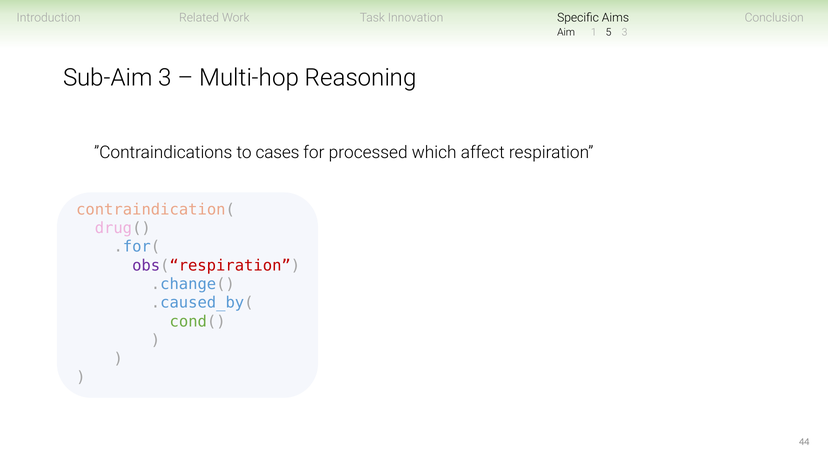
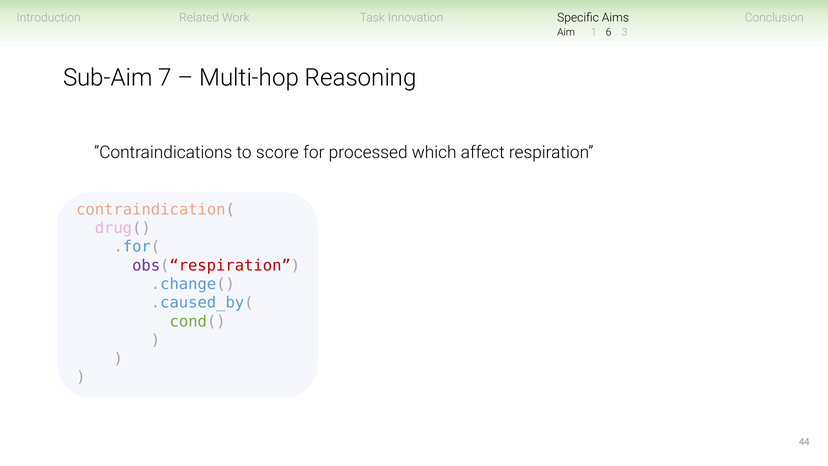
5: 5 -> 6
Sub-Aim 3: 3 -> 7
cases: cases -> score
